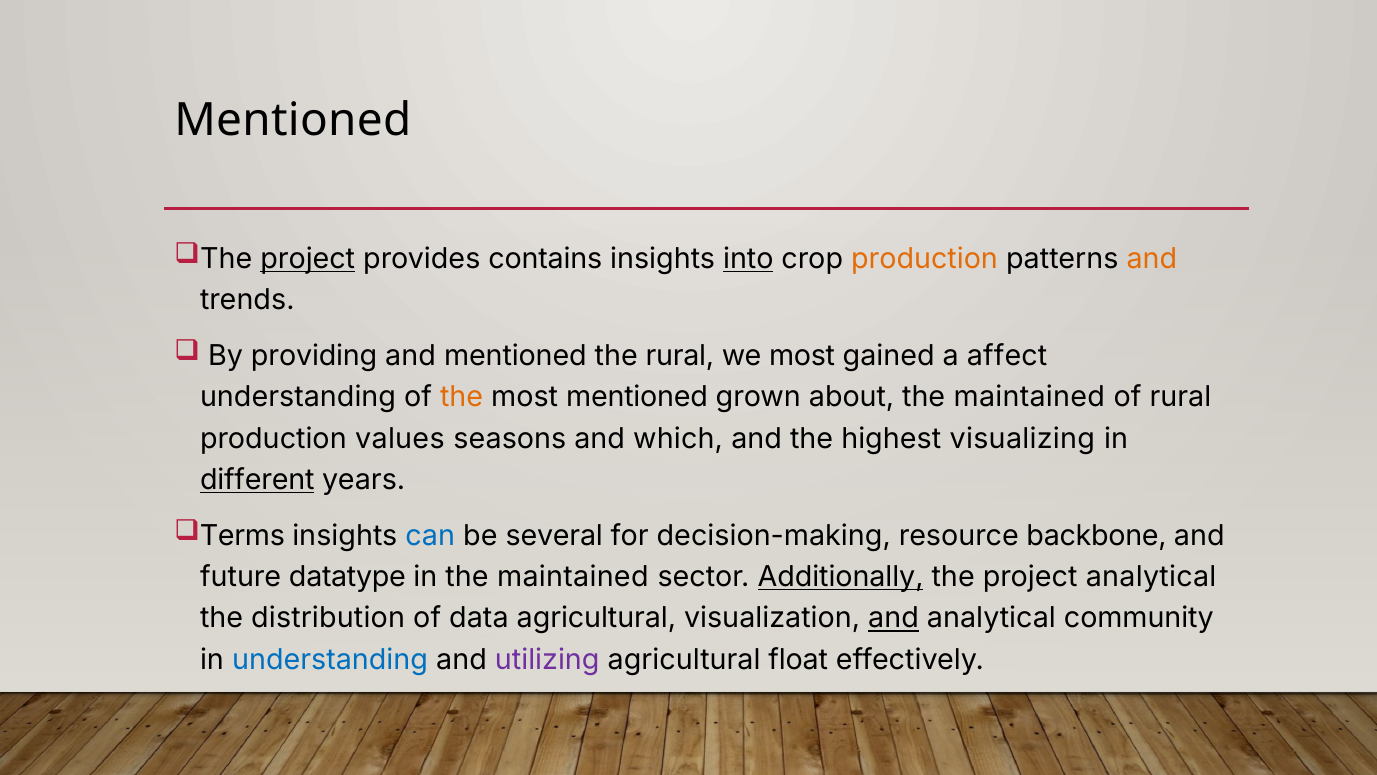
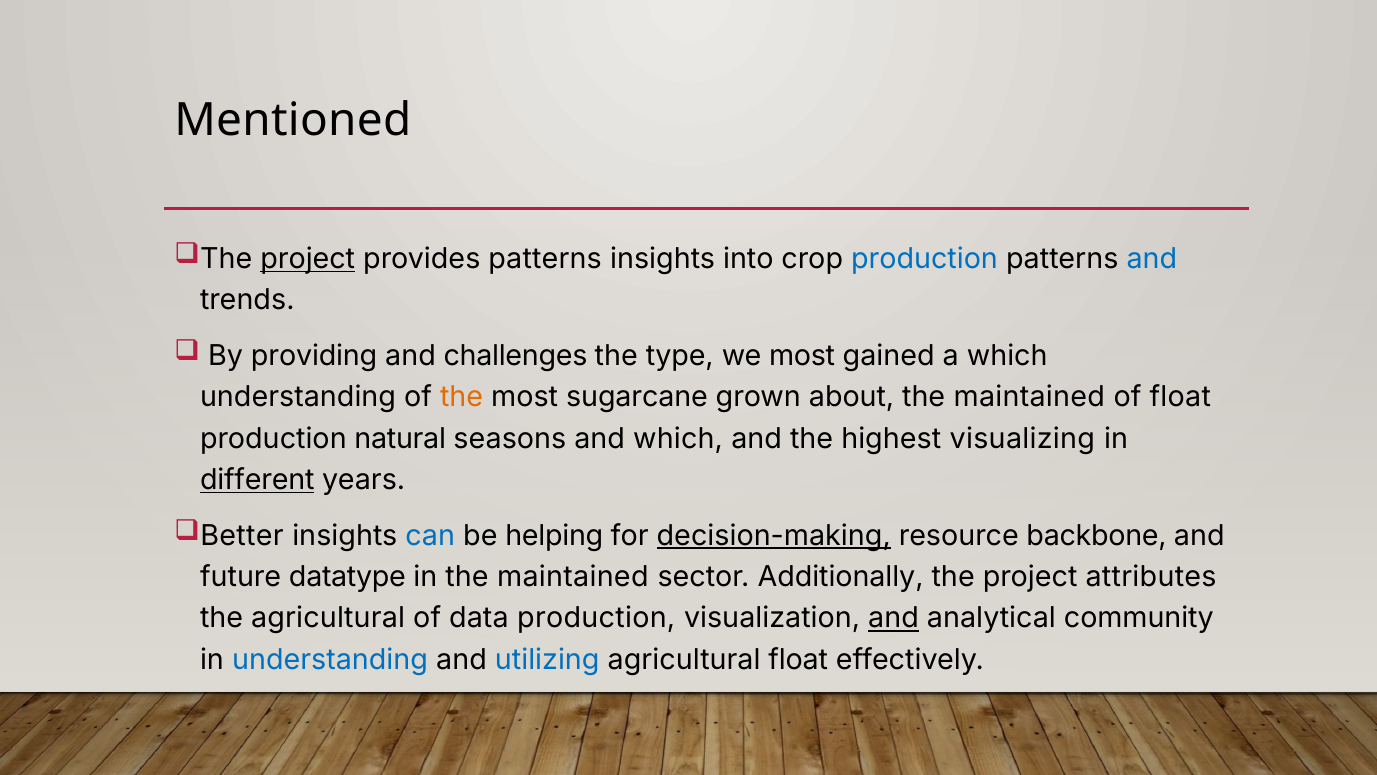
provides contains: contains -> patterns
into underline: present -> none
production at (925, 259) colour: orange -> blue
and at (1152, 259) colour: orange -> blue
and mentioned: mentioned -> challenges
the rural: rural -> type
a affect: affect -> which
most mentioned: mentioned -> sugarcane
of rural: rural -> float
values: values -> natural
Terms: Terms -> Better
several: several -> helping
decision-making underline: none -> present
Additionally underline: present -> none
project analytical: analytical -> attributes
the distribution: distribution -> agricultural
data agricultural: agricultural -> production
utilizing colour: purple -> blue
